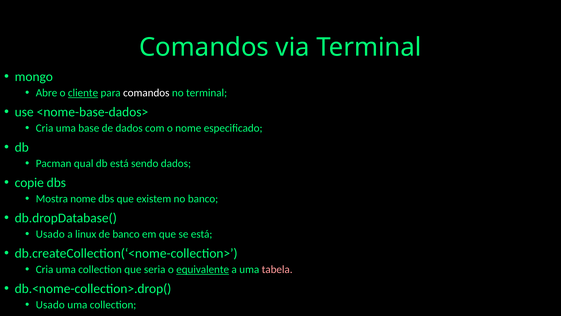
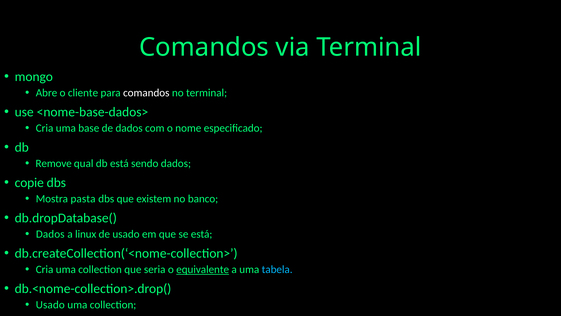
cliente underline: present -> none
Pacman: Pacman -> Remove
Mostra nome: nome -> pasta
Usado at (50, 234): Usado -> Dados
de banco: banco -> usado
tabela colour: pink -> light blue
